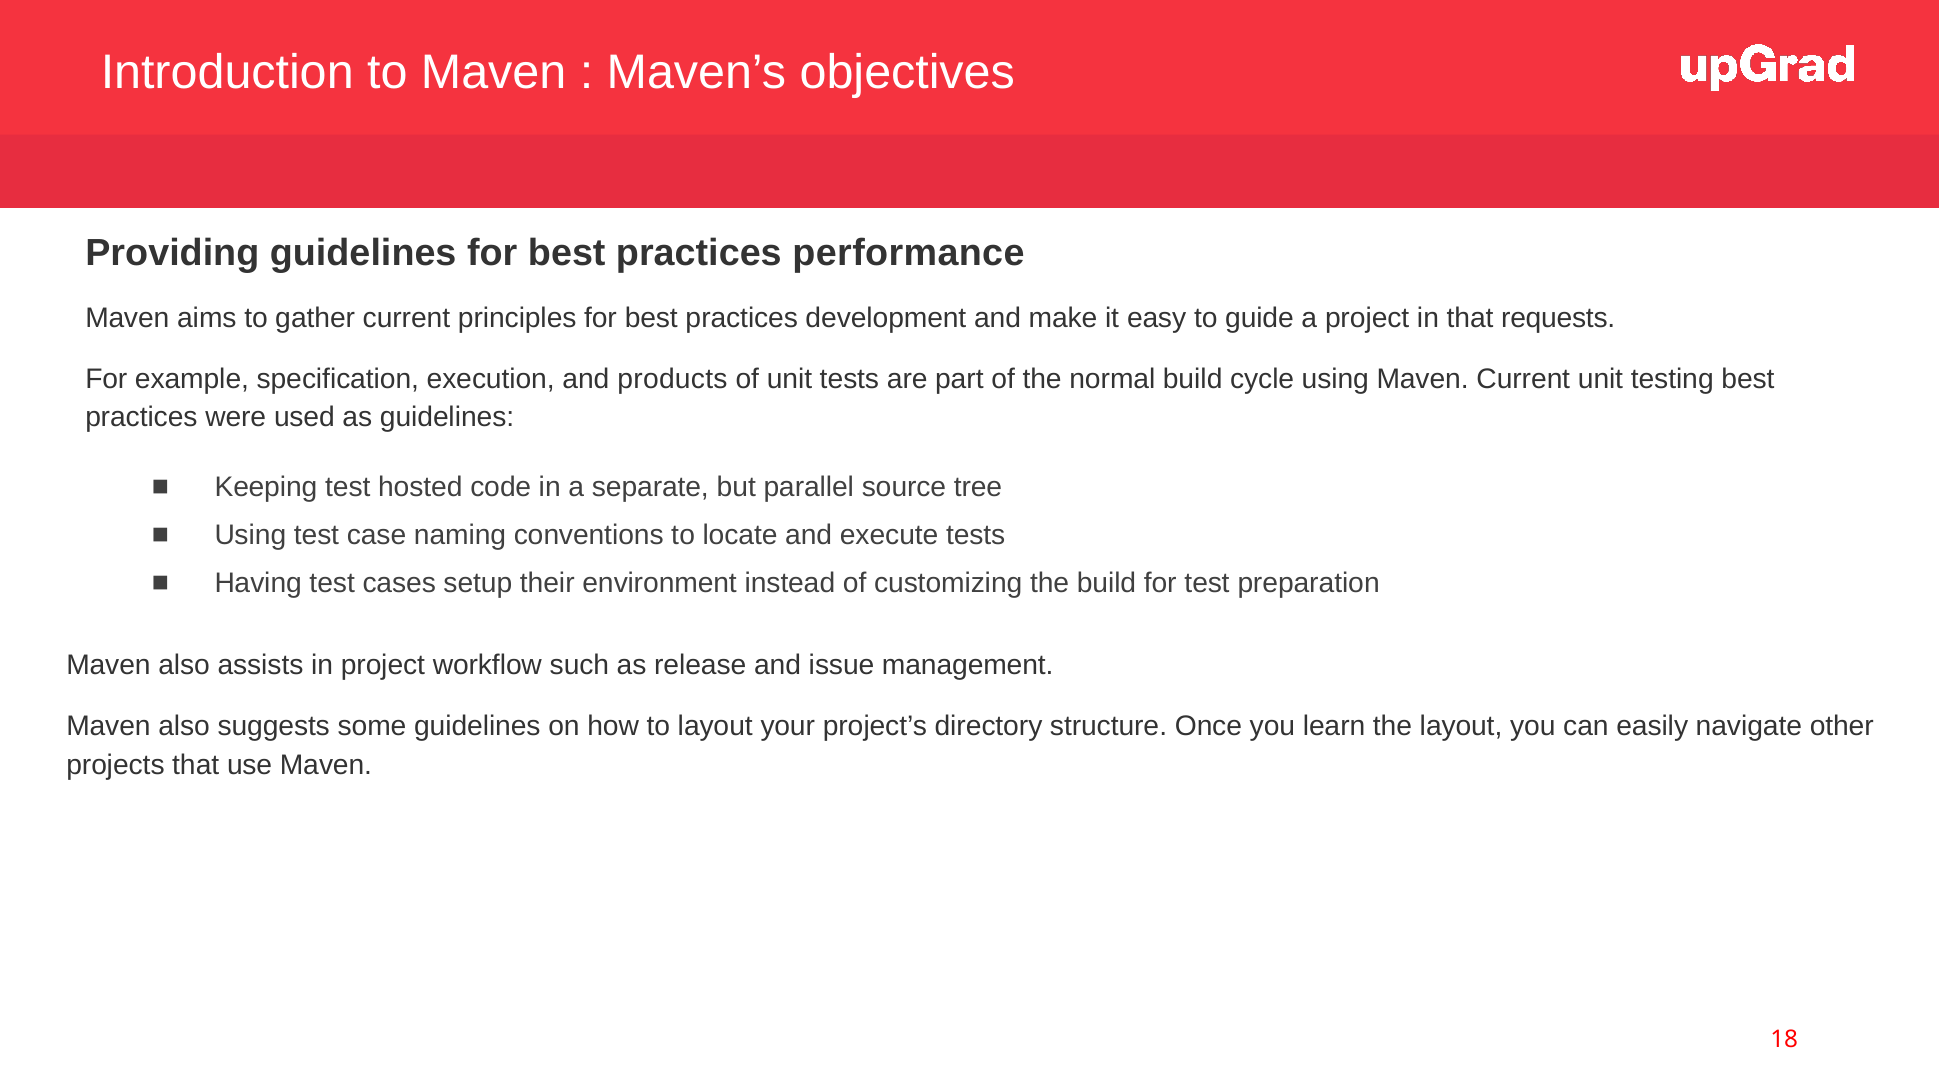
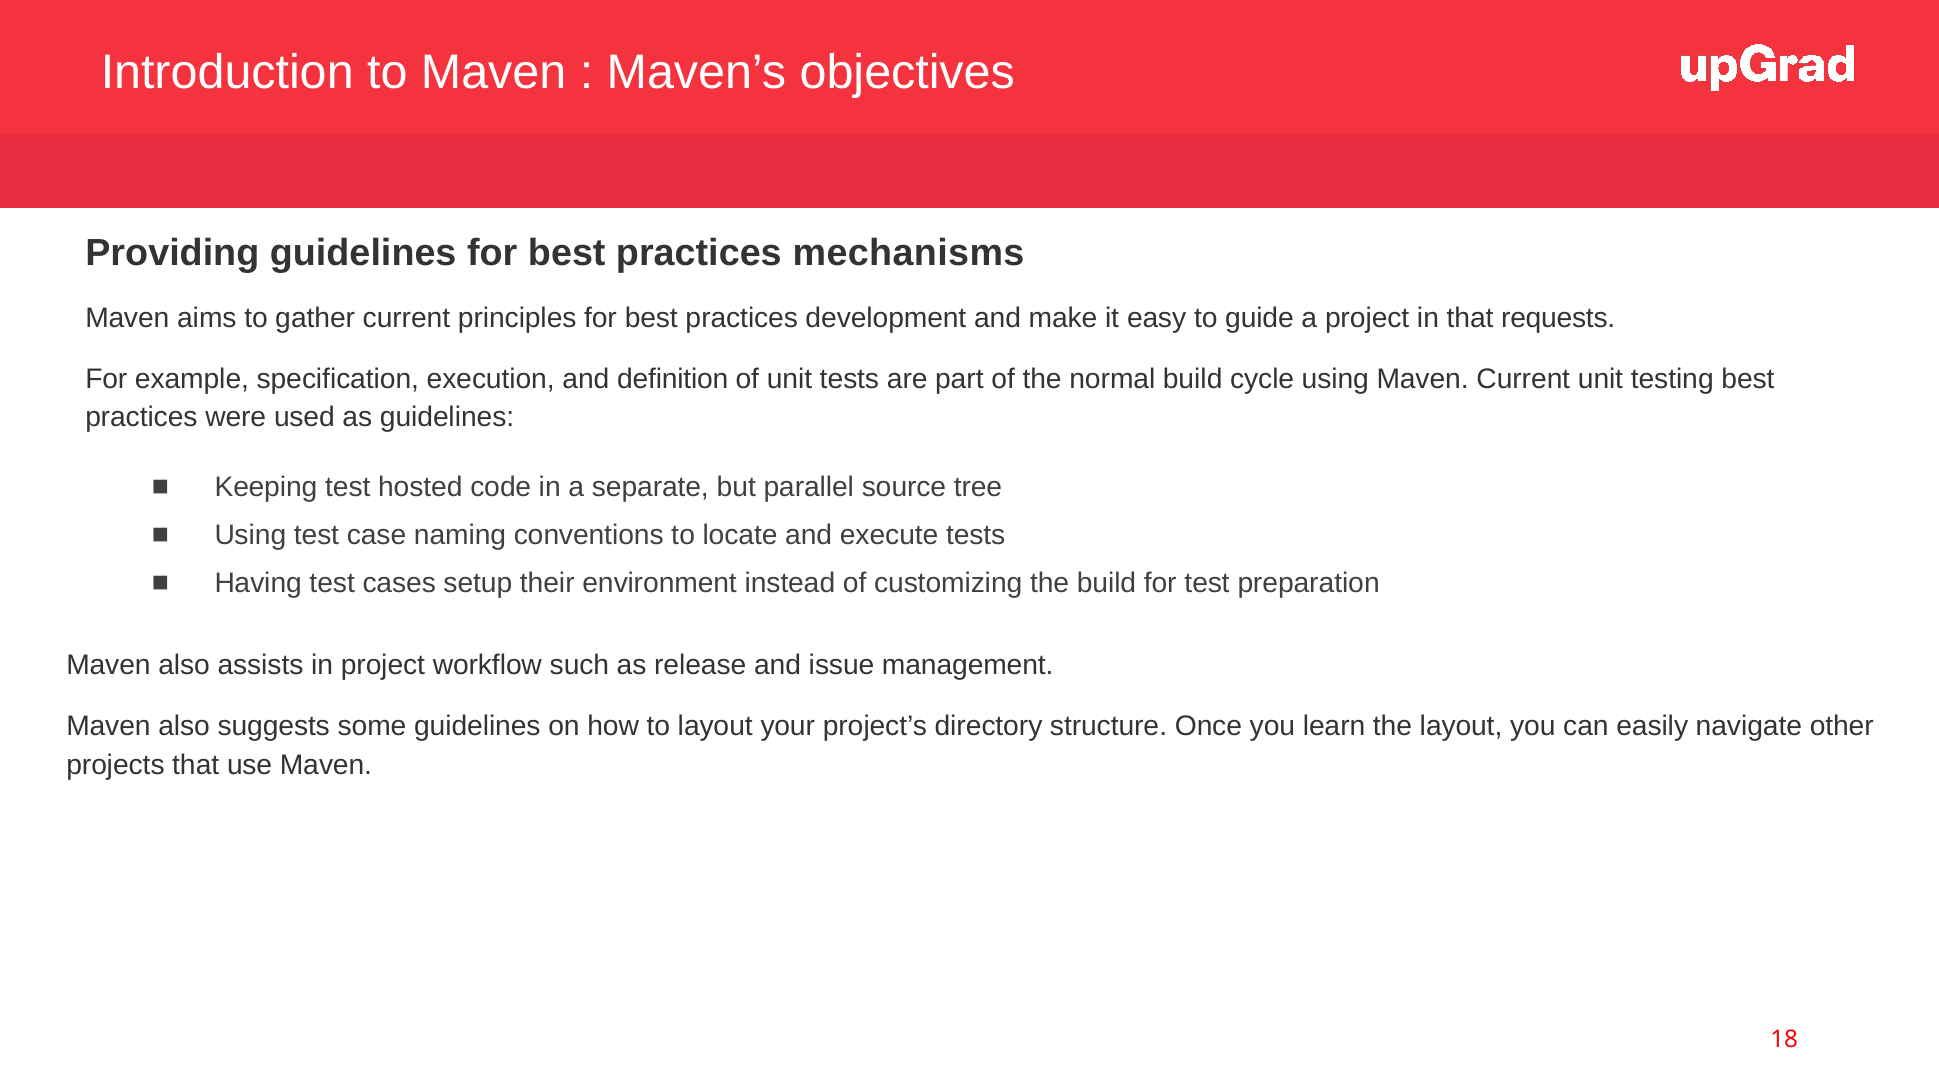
performance: performance -> mechanisms
products: products -> definition
